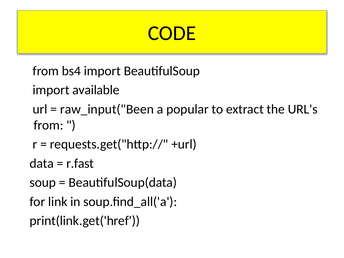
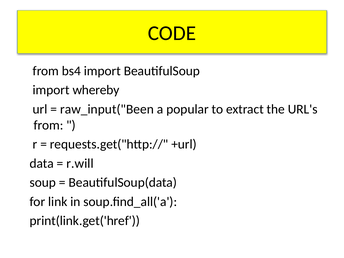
available: available -> whereby
r.fast: r.fast -> r.will
